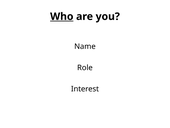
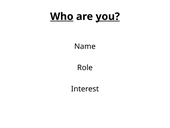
you underline: none -> present
